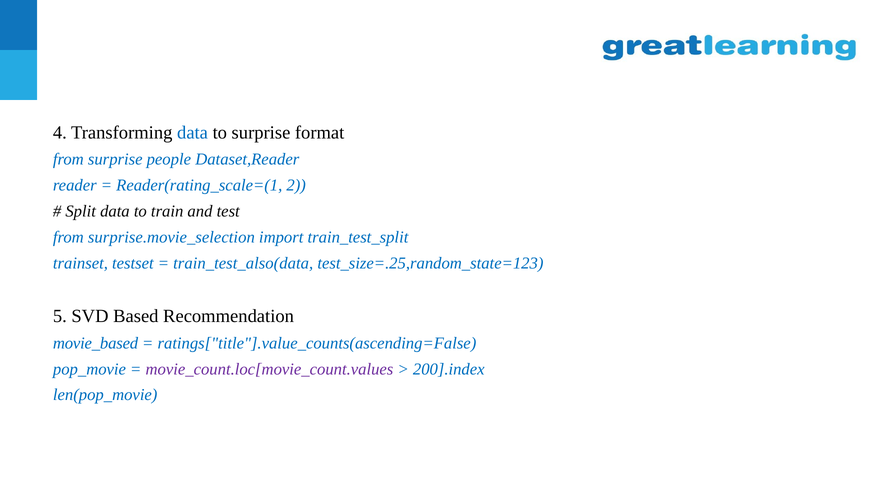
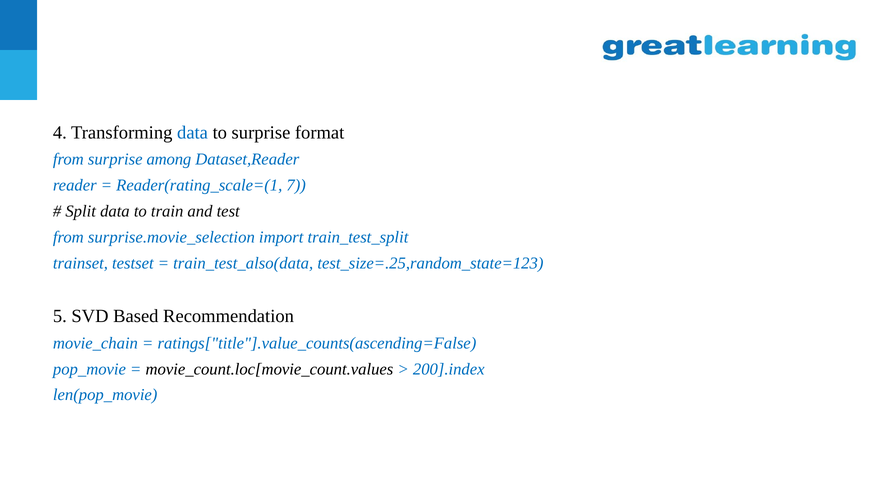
people: people -> among
2: 2 -> 7
movie_based: movie_based -> movie_chain
movie_count.loc[movie_count.values colour: purple -> black
